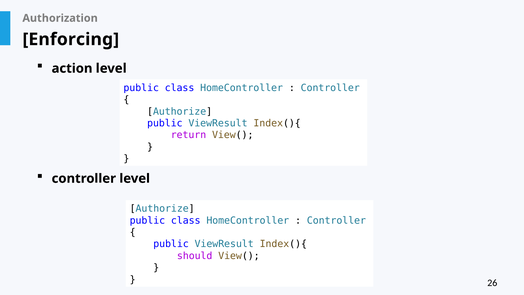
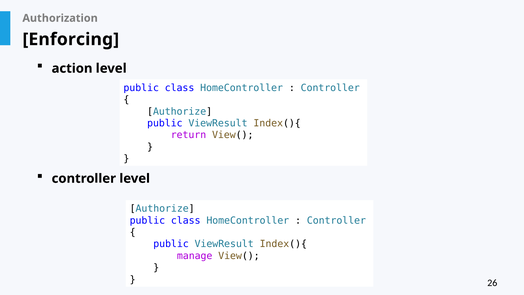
should: should -> manage
